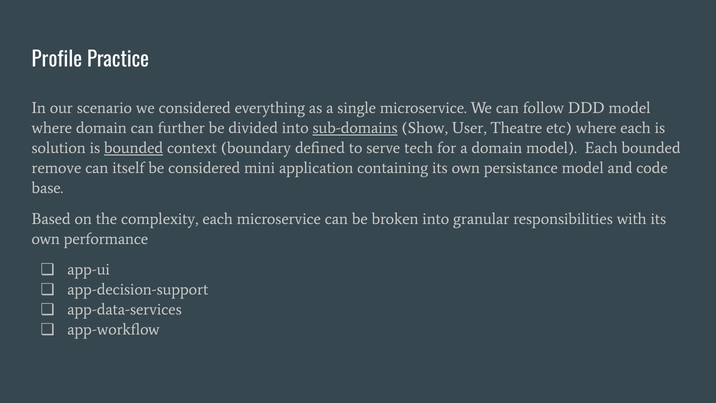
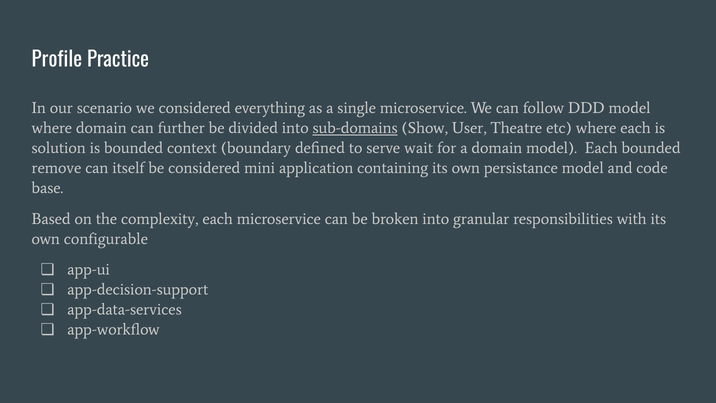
bounded at (134, 148) underline: present -> none
tech: tech -> wait
performance: performance -> configurable
